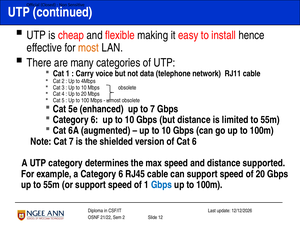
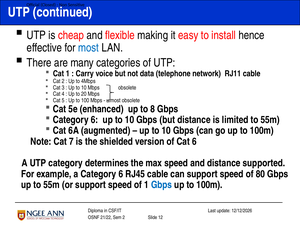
most colour: orange -> blue
to 7: 7 -> 8
of 20: 20 -> 80
